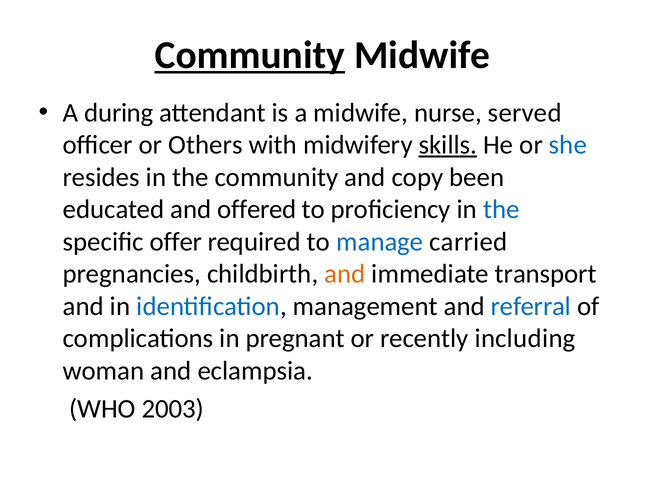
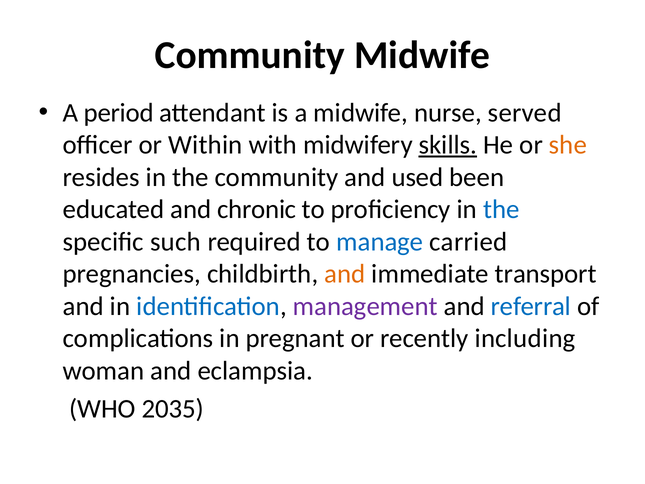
Community at (250, 55) underline: present -> none
during: during -> period
Others: Others -> Within
she colour: blue -> orange
copy: copy -> used
offered: offered -> chronic
offer: offer -> such
management colour: black -> purple
2003: 2003 -> 2035
